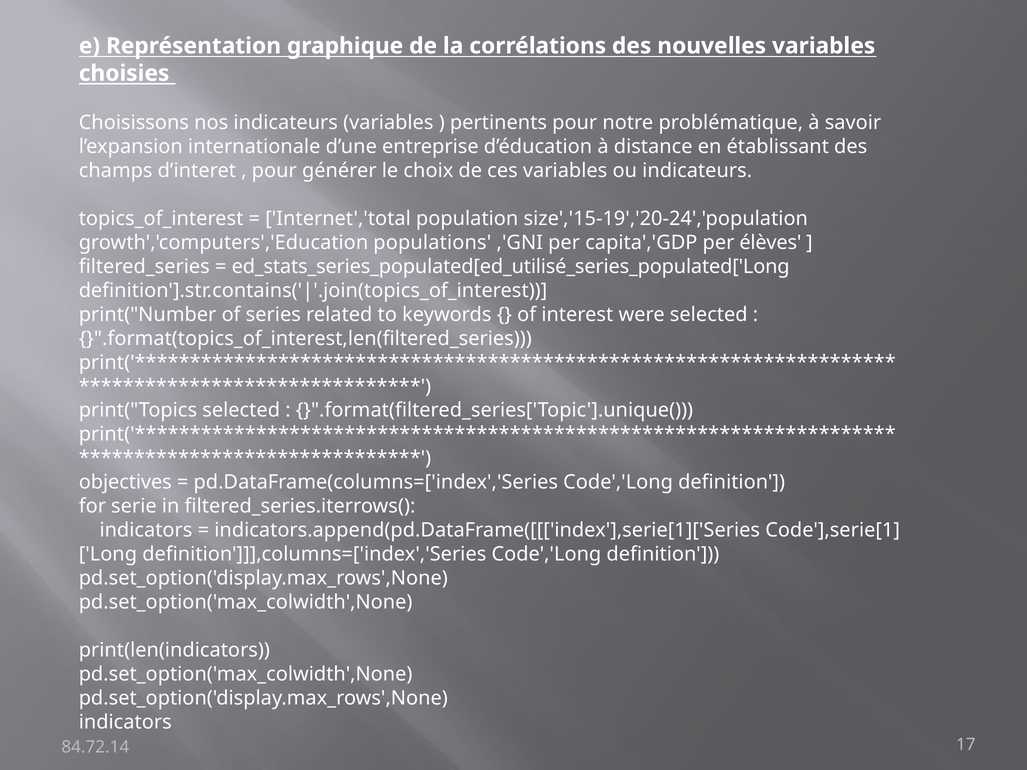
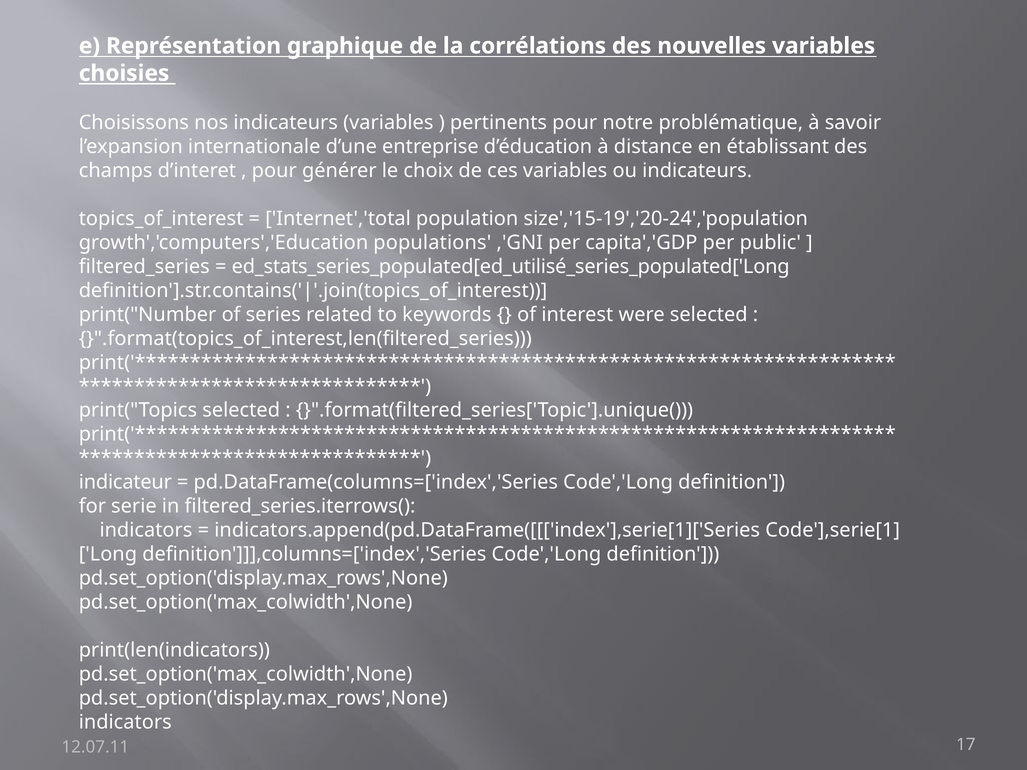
élèves: élèves -> public
objectives: objectives -> indicateur
84.72.14: 84.72.14 -> 12.07.11
